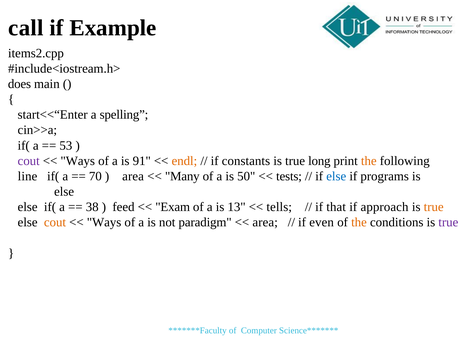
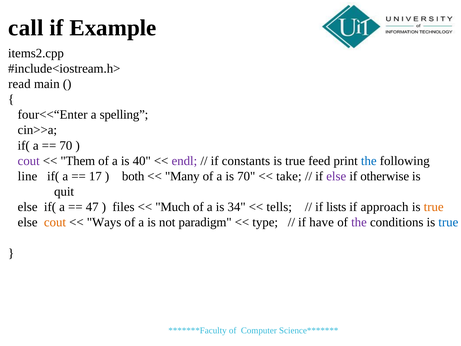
does: does -> read
start<<“Enter: start<<“Enter -> four<<“Enter
53 at (66, 145): 53 -> 70
Ways at (78, 161): Ways -> Them
91: 91 -> 40
endl colour: orange -> purple
long: long -> feed
the at (369, 161) colour: orange -> blue
70: 70 -> 17
area at (133, 176): area -> both
is 50: 50 -> 70
tests: tests -> take
else at (336, 176) colour: blue -> purple
programs: programs -> otherwise
else at (64, 191): else -> quit
38: 38 -> 47
feed: feed -> files
Exam: Exam -> Much
13: 13 -> 34
that: that -> lists
area at (265, 222): area -> type
even: even -> have
the at (359, 222) colour: orange -> purple
true at (448, 222) colour: purple -> blue
